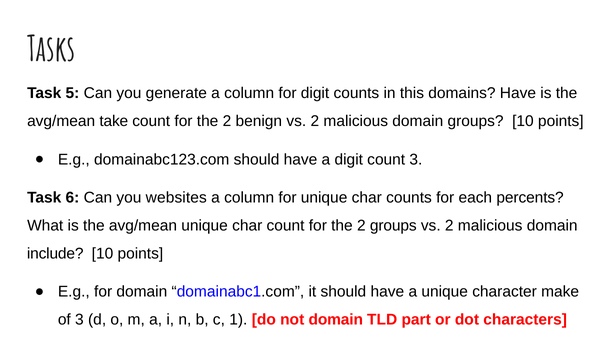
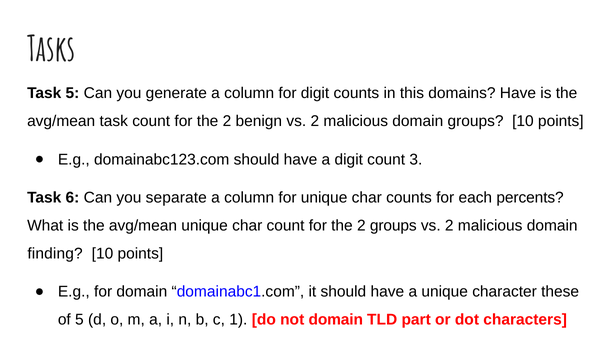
avg/mean take: take -> task
websites: websites -> separate
include: include -> finding
make: make -> these
of 3: 3 -> 5
